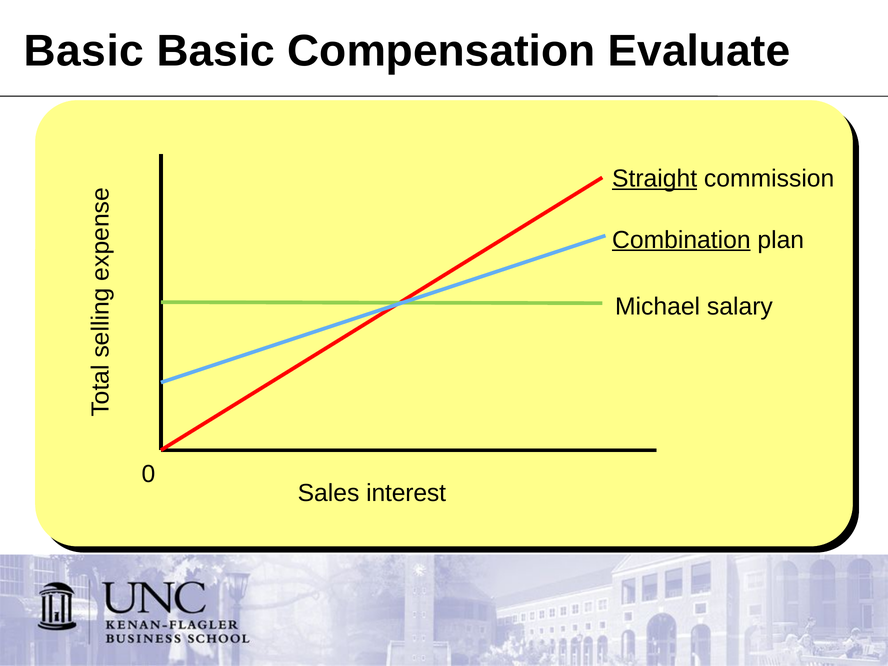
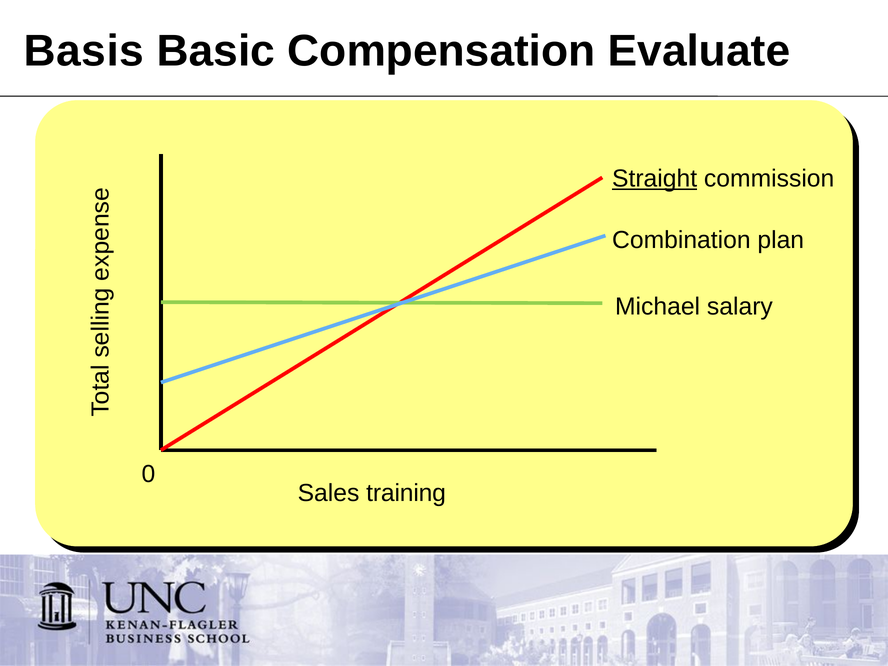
Basic at (84, 51): Basic -> Basis
Combination underline: present -> none
interest: interest -> training
